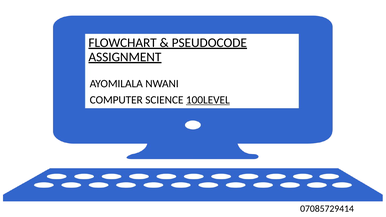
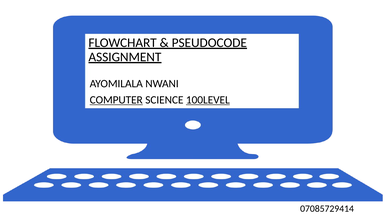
COMPUTER underline: none -> present
